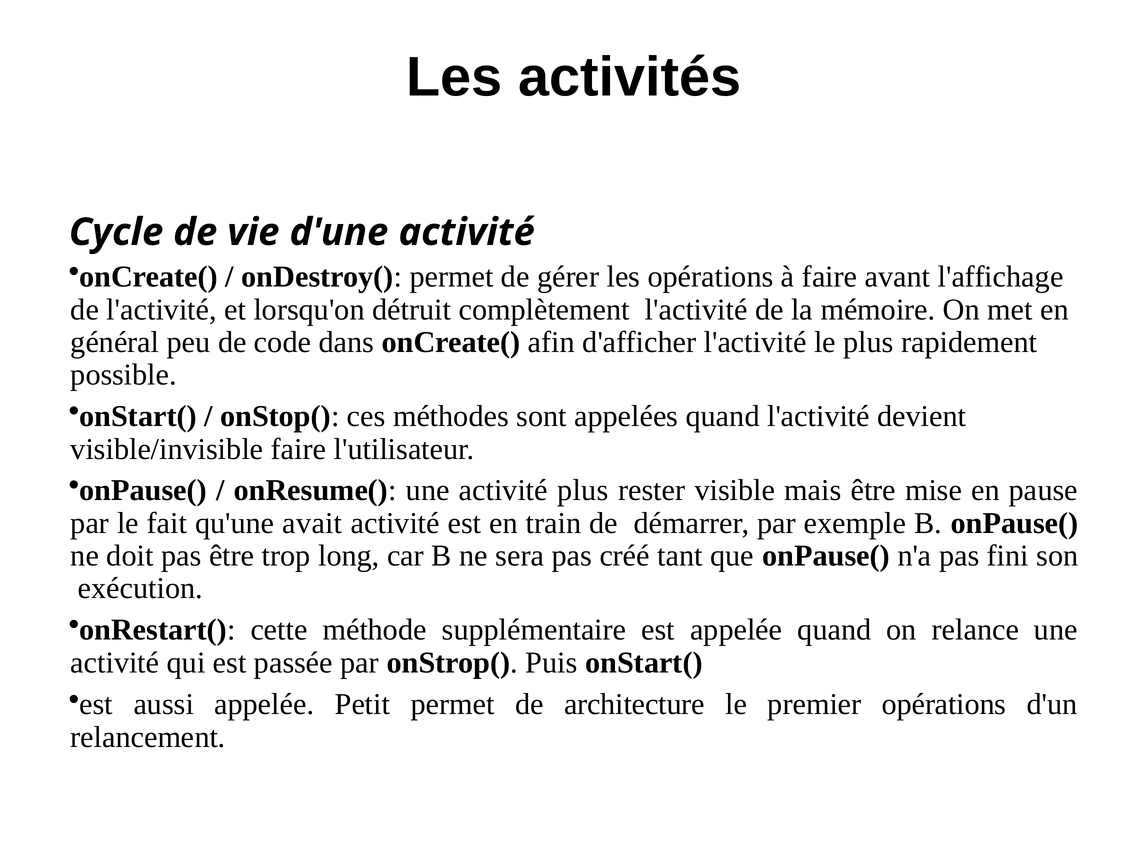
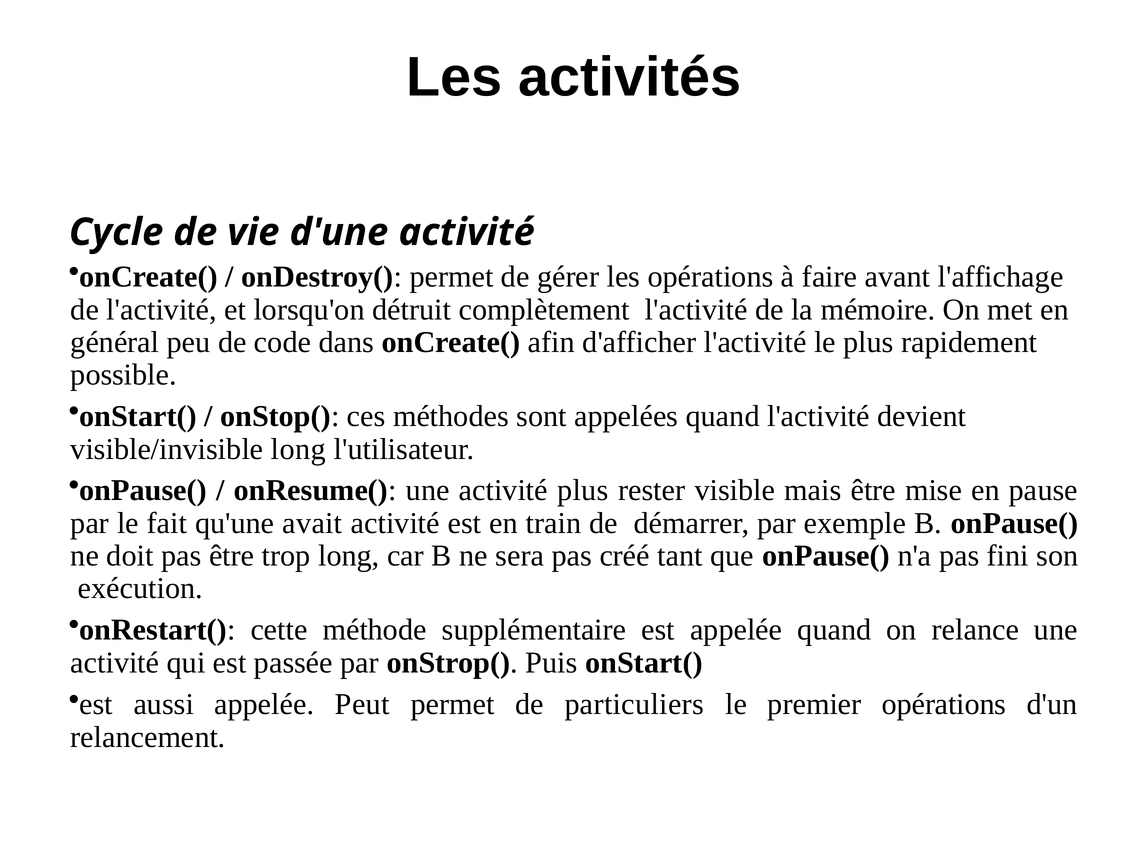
visible/invisible faire: faire -> long
Petit: Petit -> Peut
architecture: architecture -> particuliers
